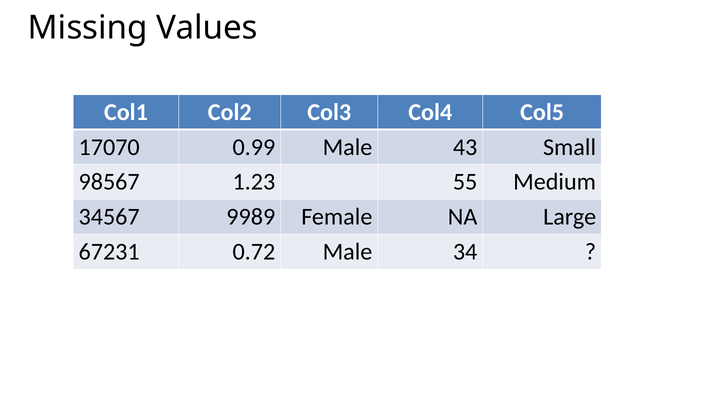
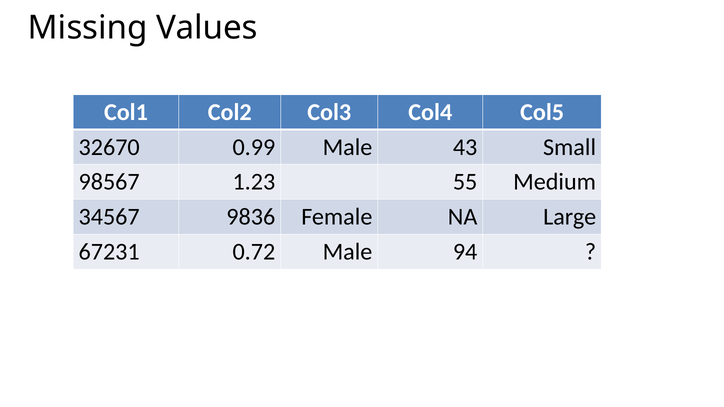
17070: 17070 -> 32670
9989: 9989 -> 9836
34: 34 -> 94
